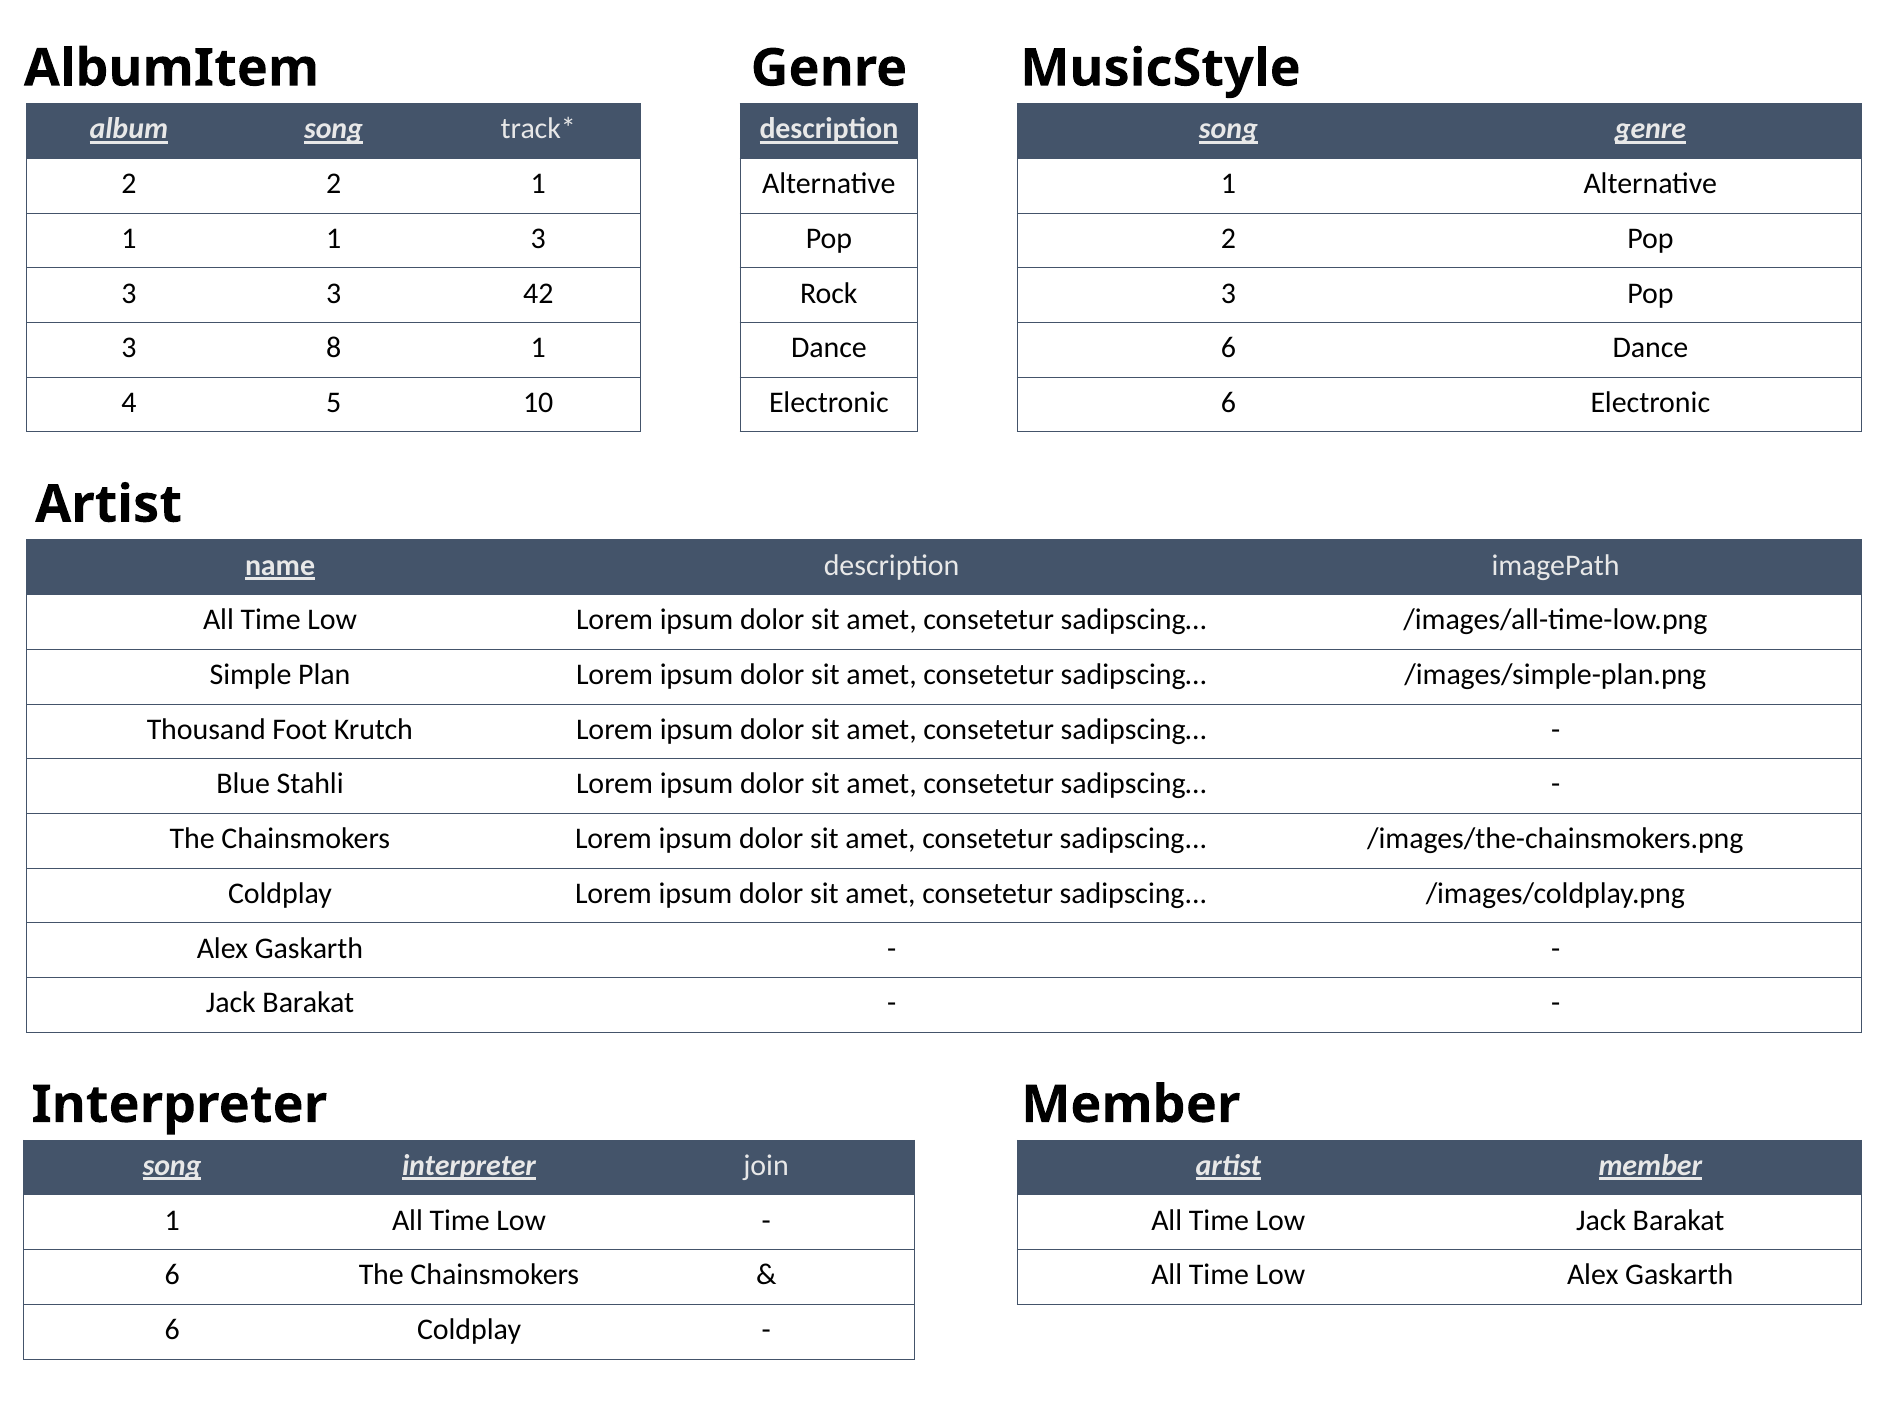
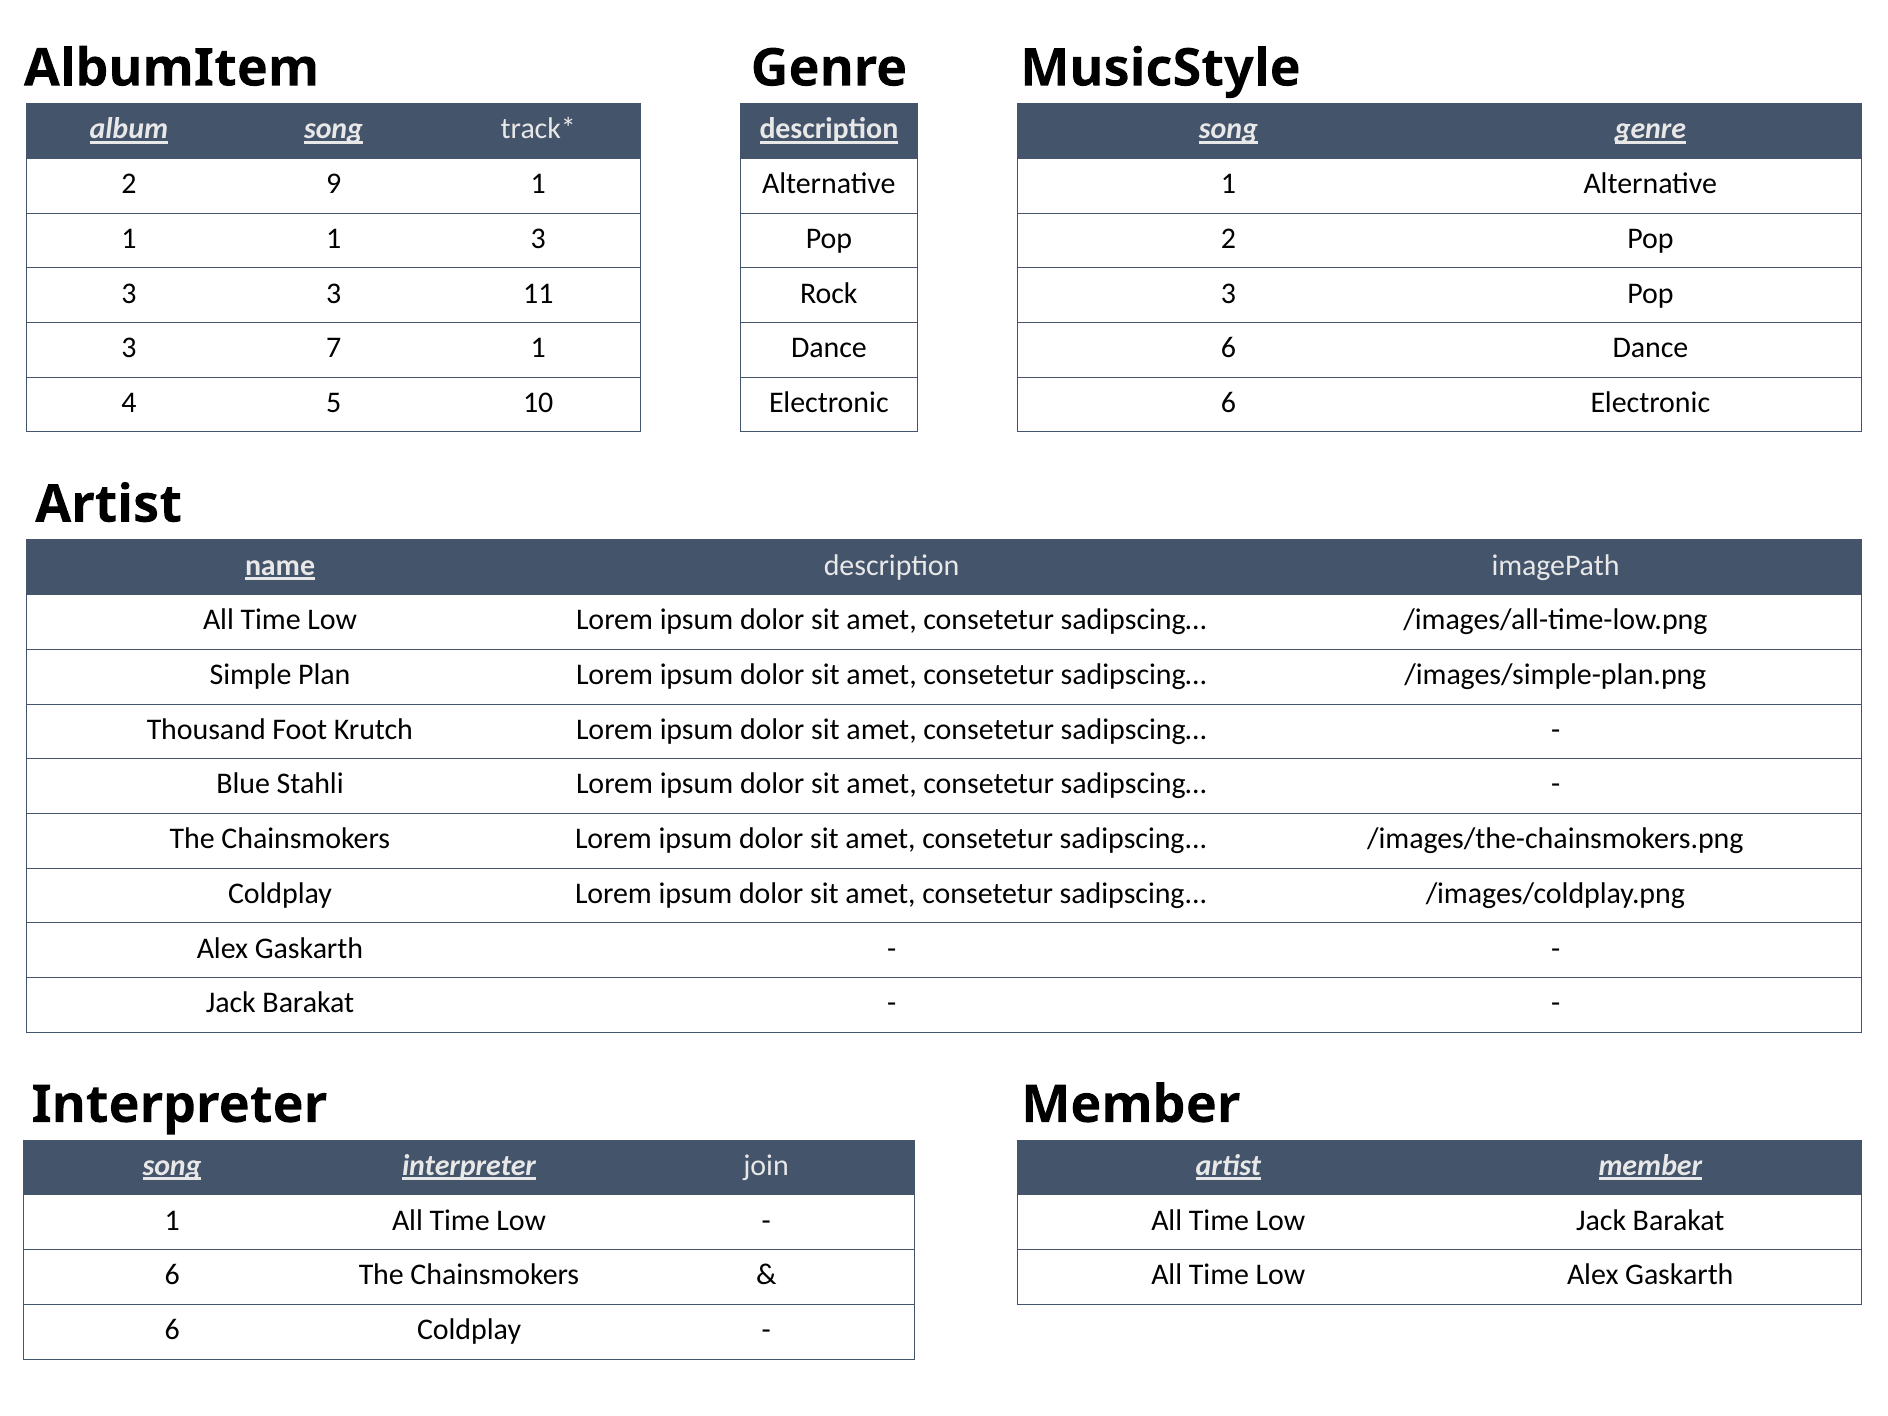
2 2: 2 -> 9
42: 42 -> 11
8: 8 -> 7
